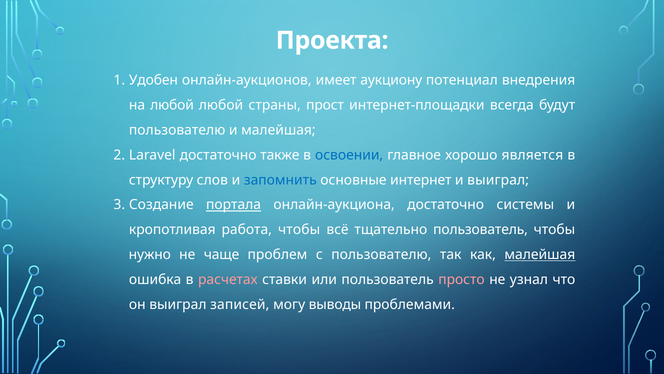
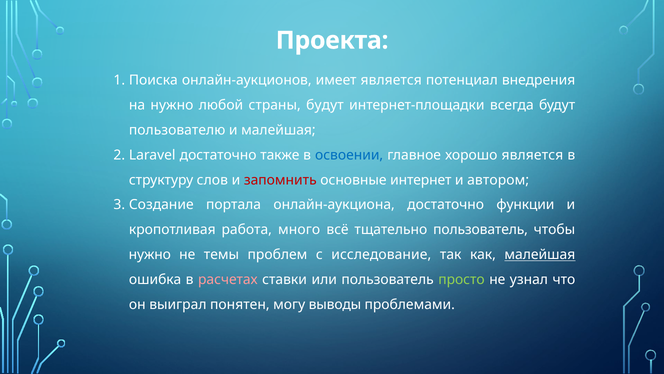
Удобен: Удобен -> Поиска
имеет аукциону: аукциону -> является
на любой: любой -> нужно
страны прост: прост -> будут
запомнить colour: blue -> red
и выиграл: выиграл -> автором
портала underline: present -> none
системы: системы -> функции
работа чтобы: чтобы -> много
чаще: чаще -> темы
с пользователю: пользователю -> исследование
просто colour: pink -> light green
записей: записей -> понятен
